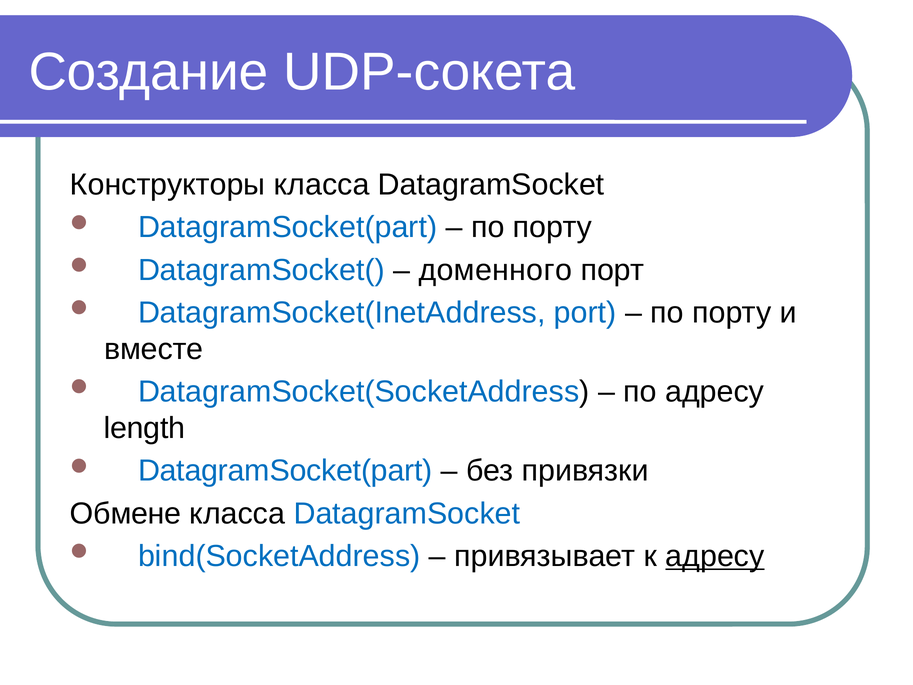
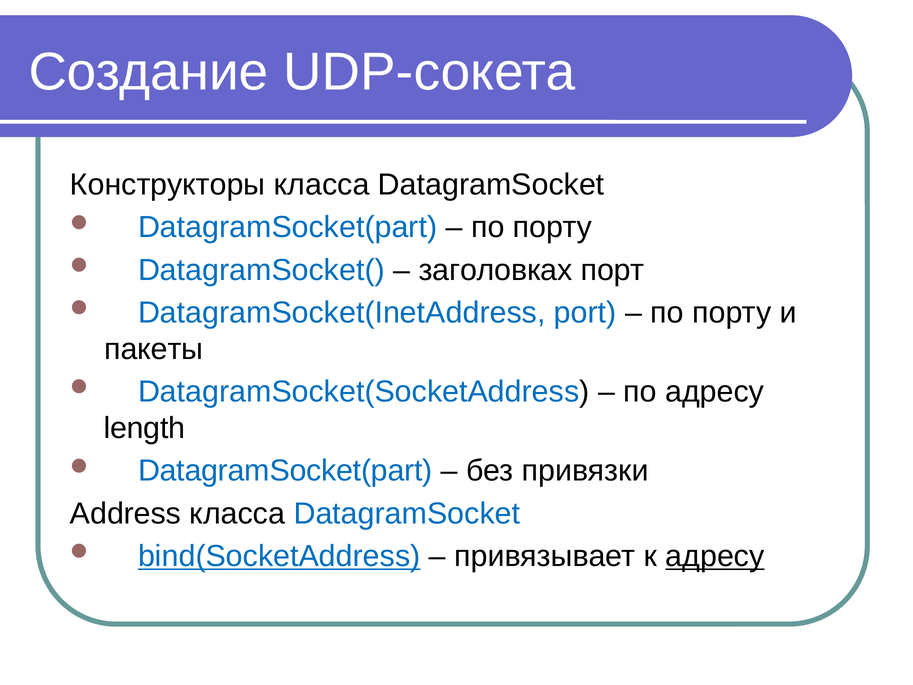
доменного: доменного -> заголовках
вместе: вместе -> пакеты
Обмене: Обмене -> Address
bind(SocketAddress underline: none -> present
